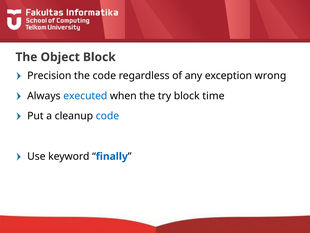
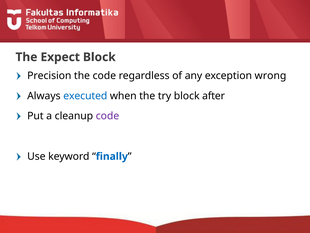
Object: Object -> Expect
time: time -> after
code at (107, 116) colour: blue -> purple
